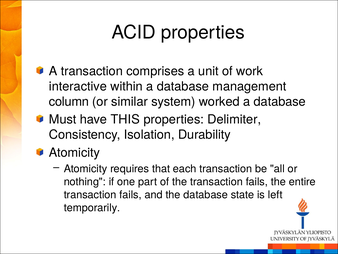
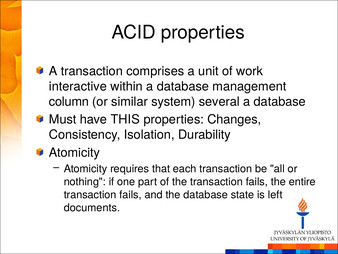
worked: worked -> several
Delimiter: Delimiter -> Changes
temporarily: temporarily -> documents
